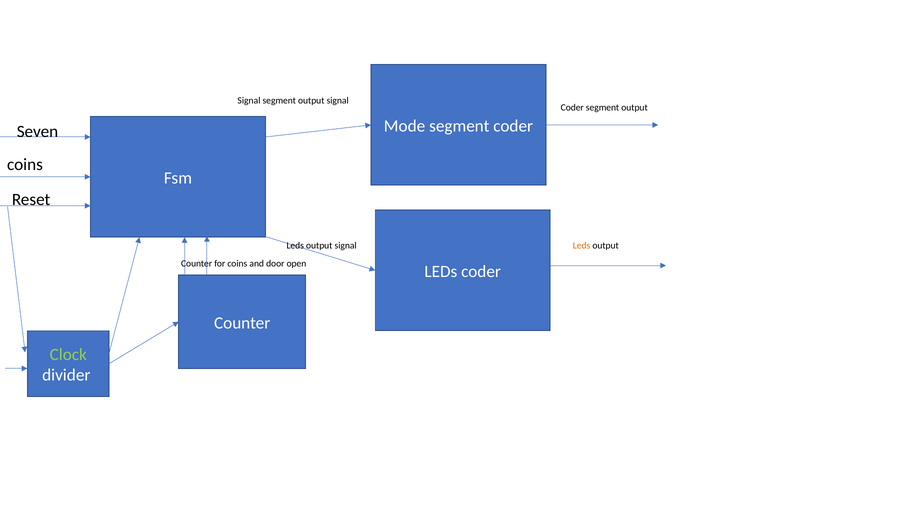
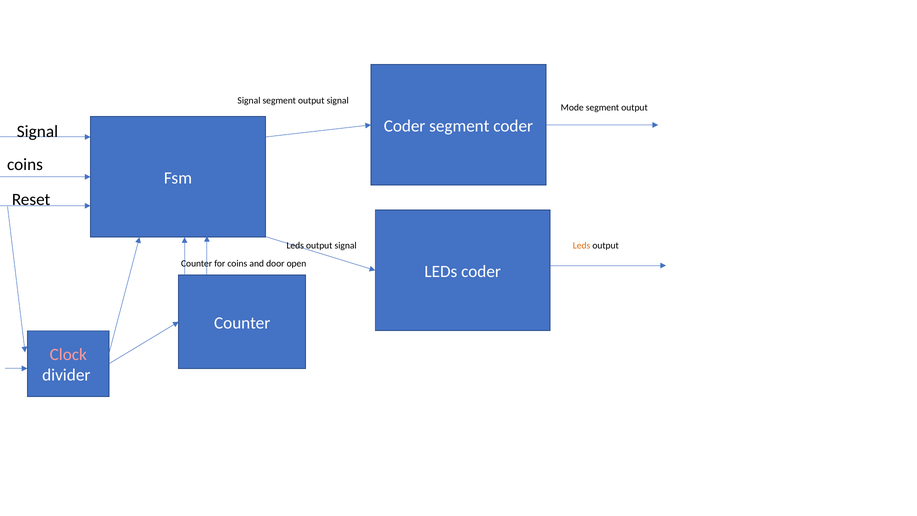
Coder at (572, 108): Coder -> Mode
Mode at (405, 126): Mode -> Coder
Seven at (38, 131): Seven -> Signal
Clock colour: light green -> pink
